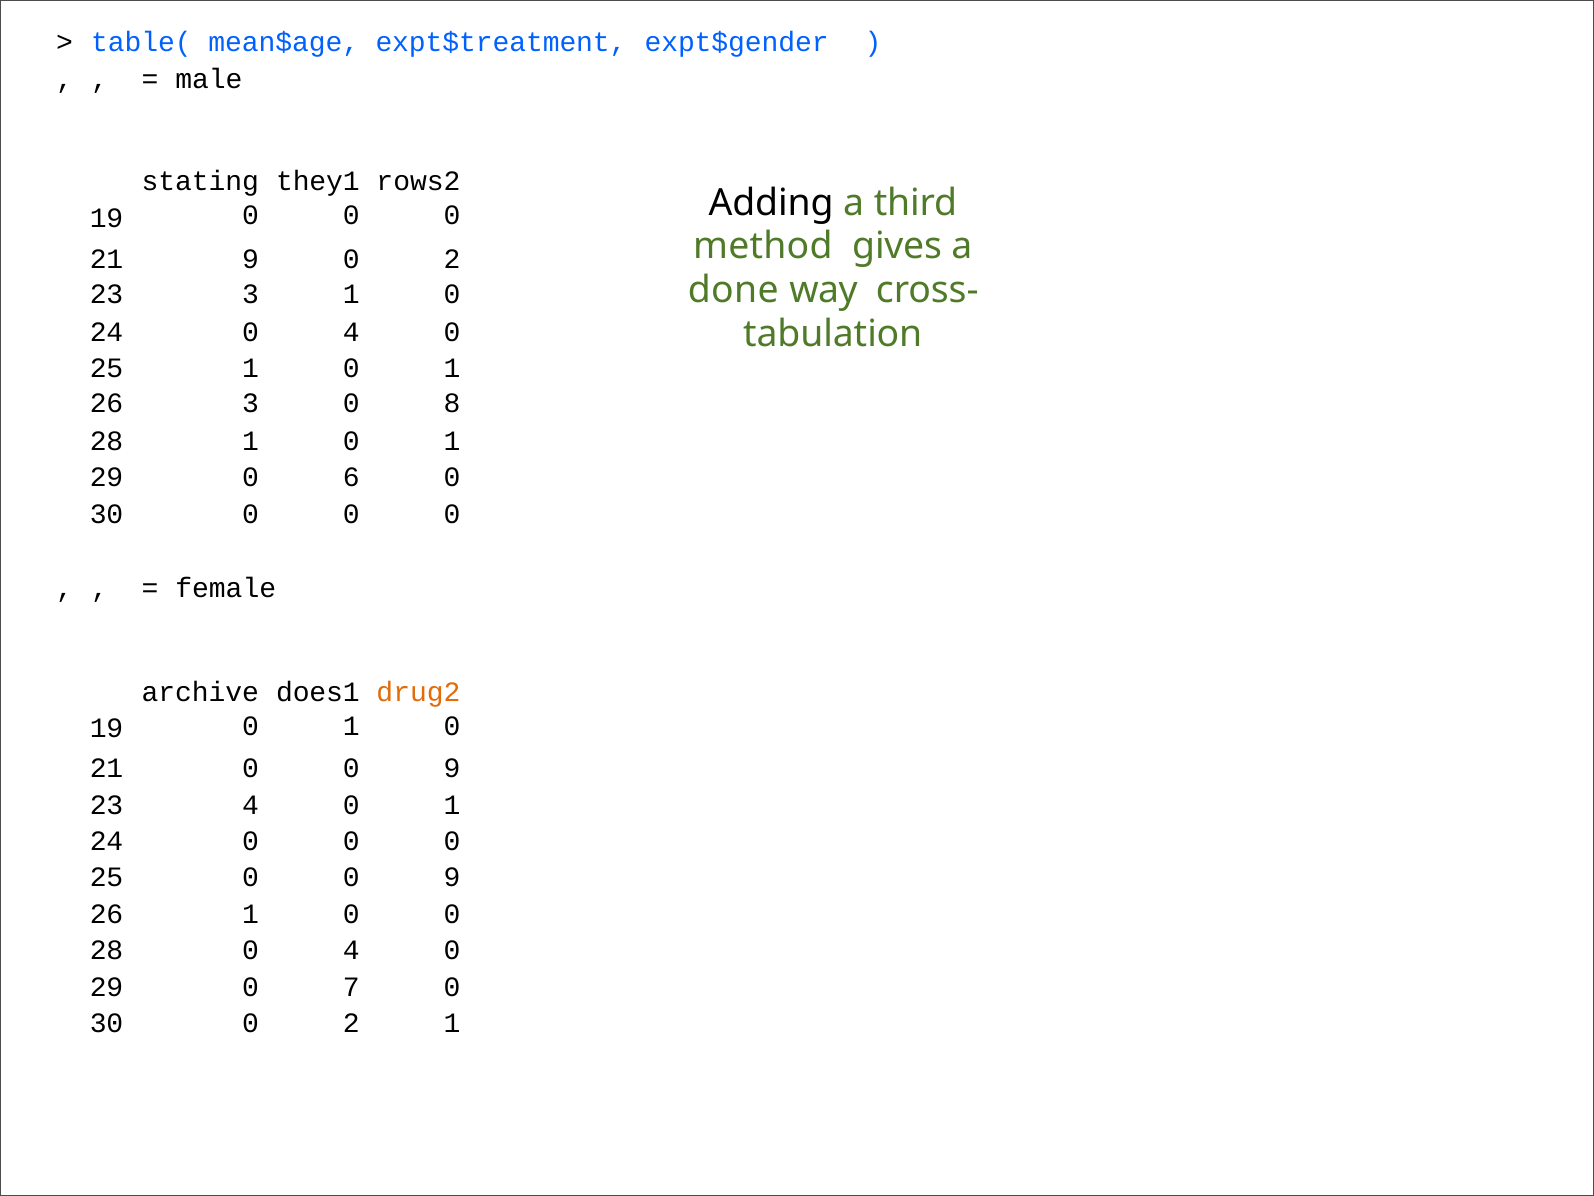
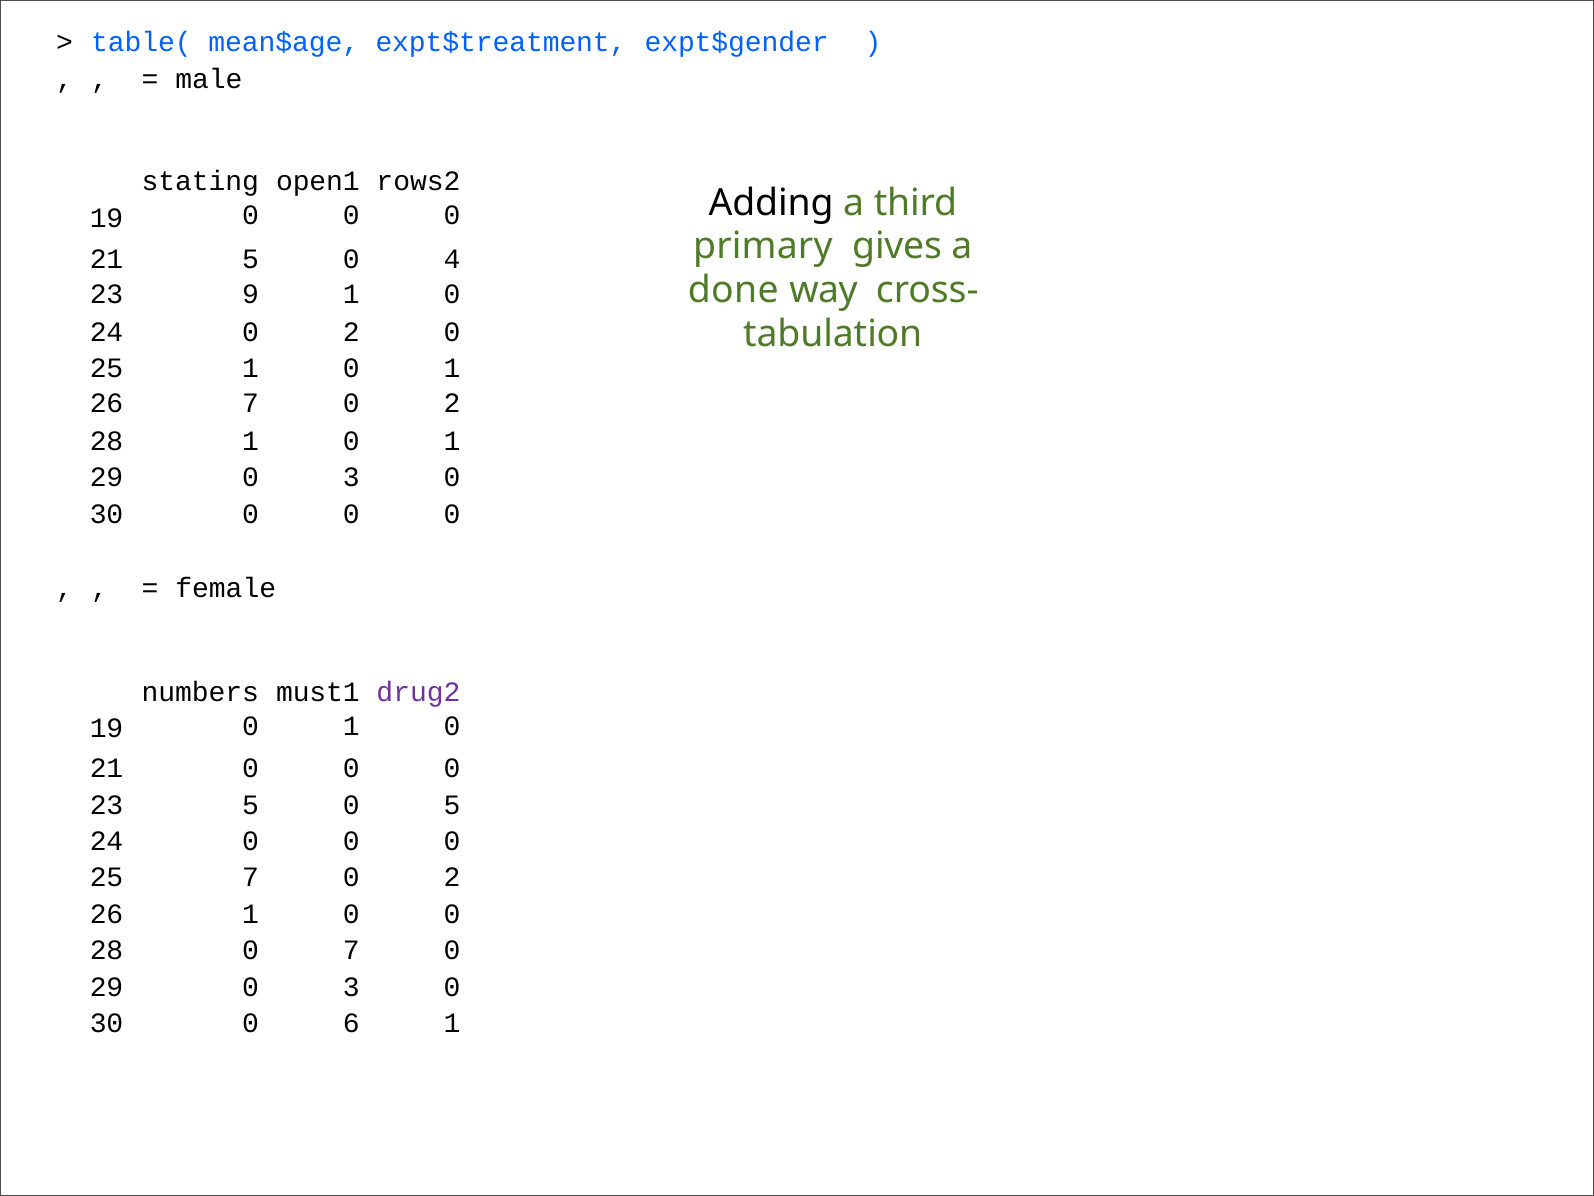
they1: they1 -> open1
method: method -> primary
21 9: 9 -> 5
2 at (452, 259): 2 -> 4
23 3: 3 -> 9
24 0 4: 4 -> 2
26 3: 3 -> 7
8 at (452, 404): 8 -> 2
6 at (351, 477): 6 -> 3
archive: archive -> numbers
does1: does1 -> must1
drug2 colour: orange -> purple
21 0 0 9: 9 -> 0
23 4: 4 -> 5
1 at (452, 805): 1 -> 5
25 0: 0 -> 7
9 at (452, 877): 9 -> 2
28 0 4: 4 -> 7
7 at (351, 987): 7 -> 3
30 0 2: 2 -> 6
